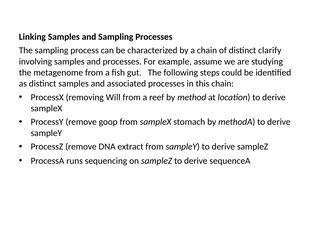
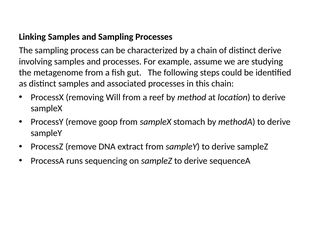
distinct clarify: clarify -> derive
